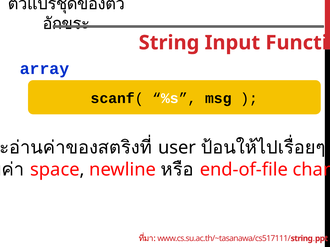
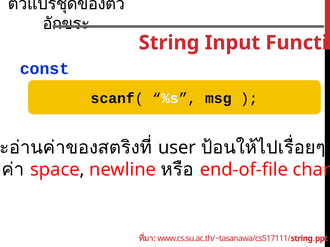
array: array -> const
